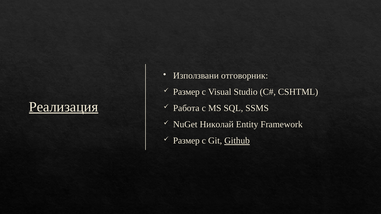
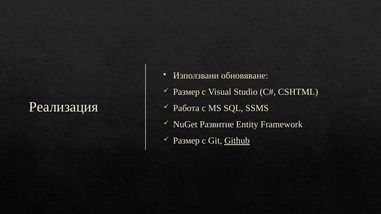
отговорник: отговорник -> обновяване
Реализация underline: present -> none
Николай: Николай -> Развитие
